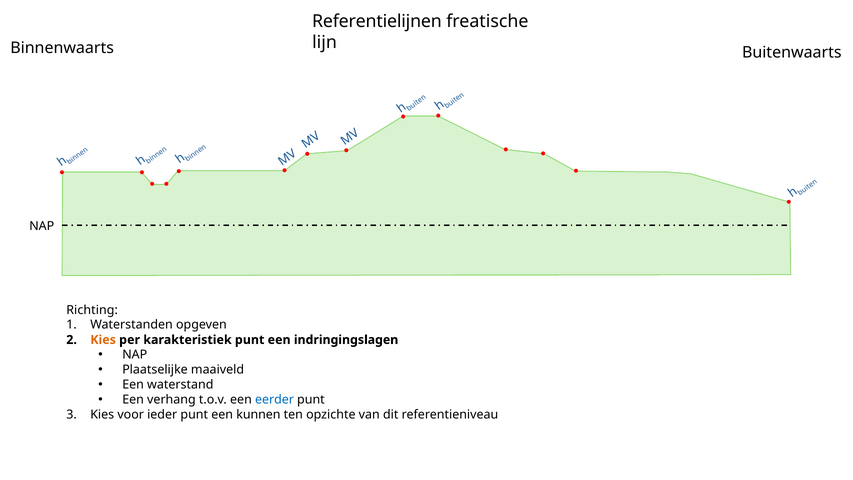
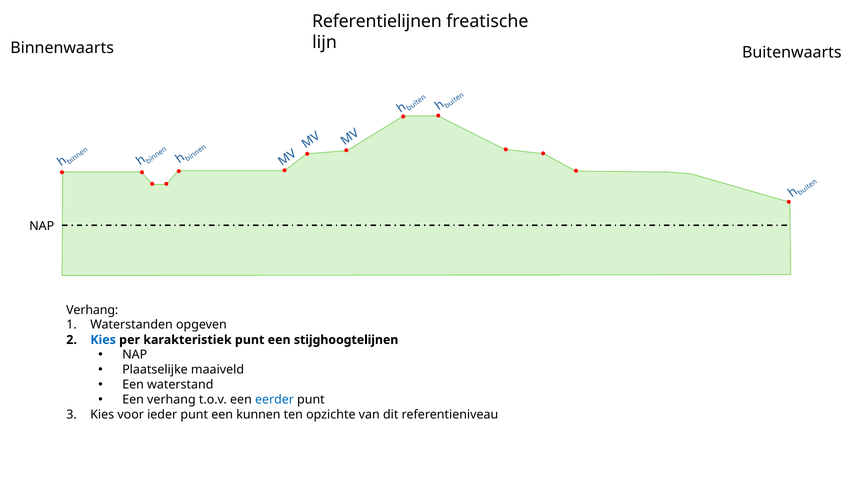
Richting at (92, 310): Richting -> Verhang
Kies at (103, 340) colour: orange -> blue
indringingslagen: indringingslagen -> stijghoogtelijnen
